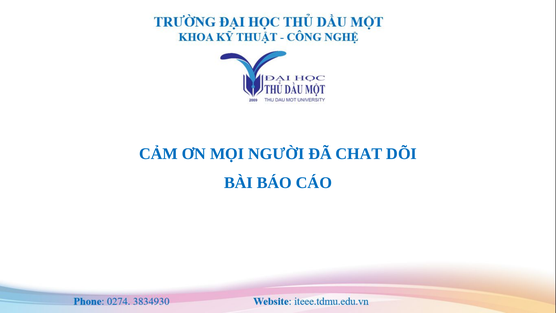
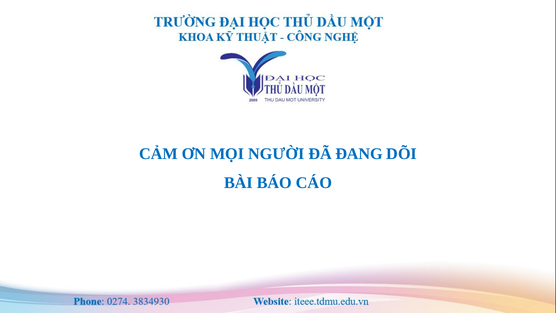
CHAT: CHAT -> ĐANG
